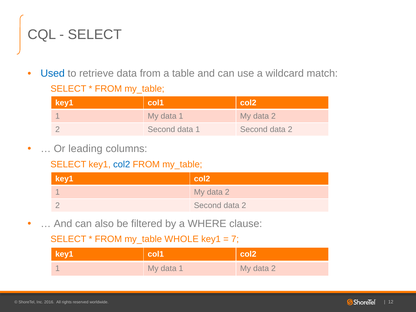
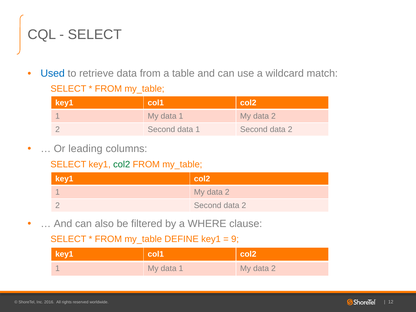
col2 at (122, 164) colour: blue -> green
WHOLE: WHOLE -> DEFINE
7: 7 -> 9
